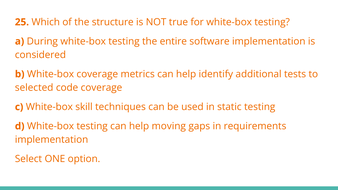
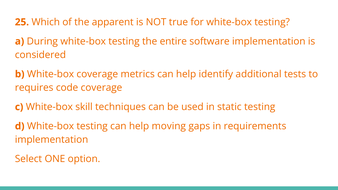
structure: structure -> apparent
selected: selected -> requires
